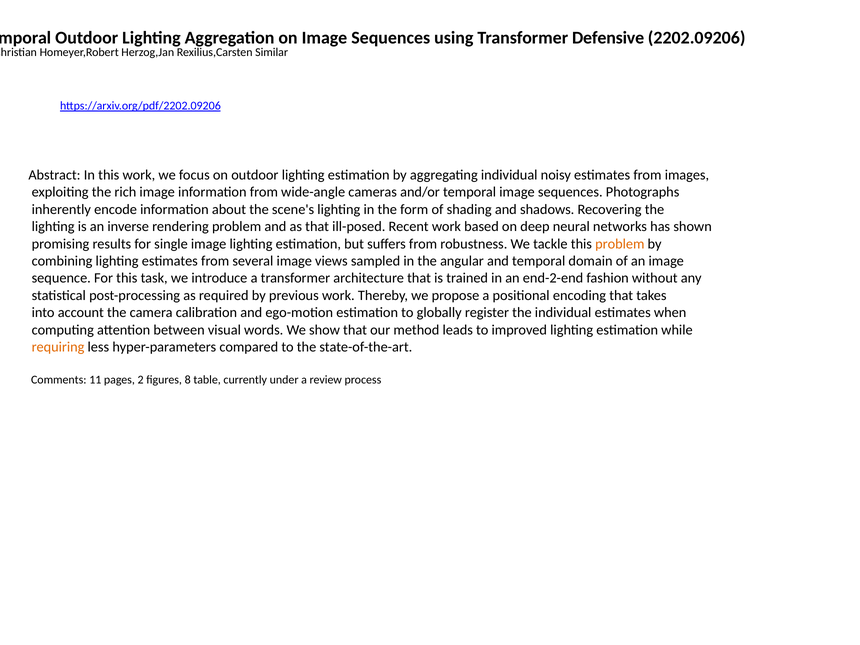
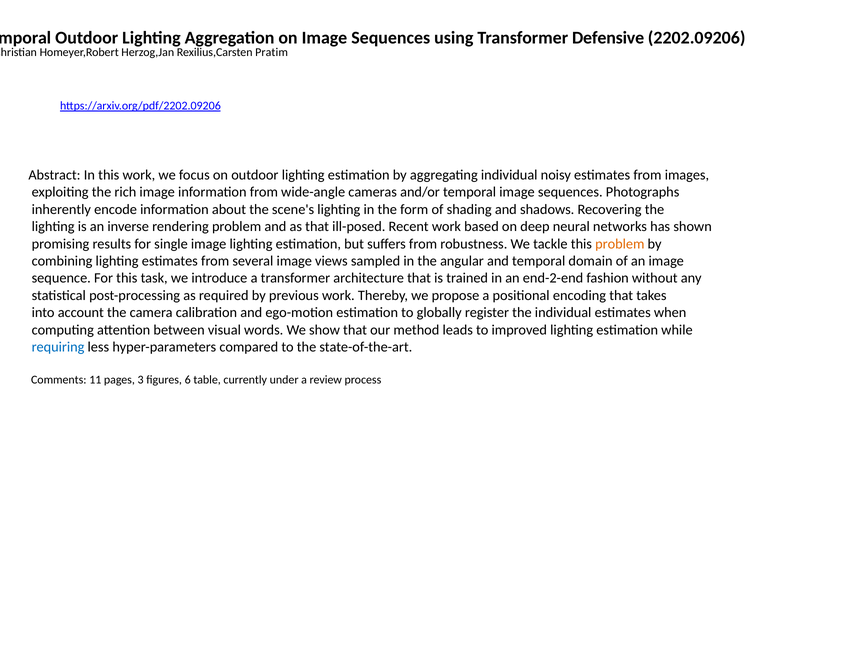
Similar: Similar -> Pratim
requiring colour: orange -> blue
2: 2 -> 3
8: 8 -> 6
